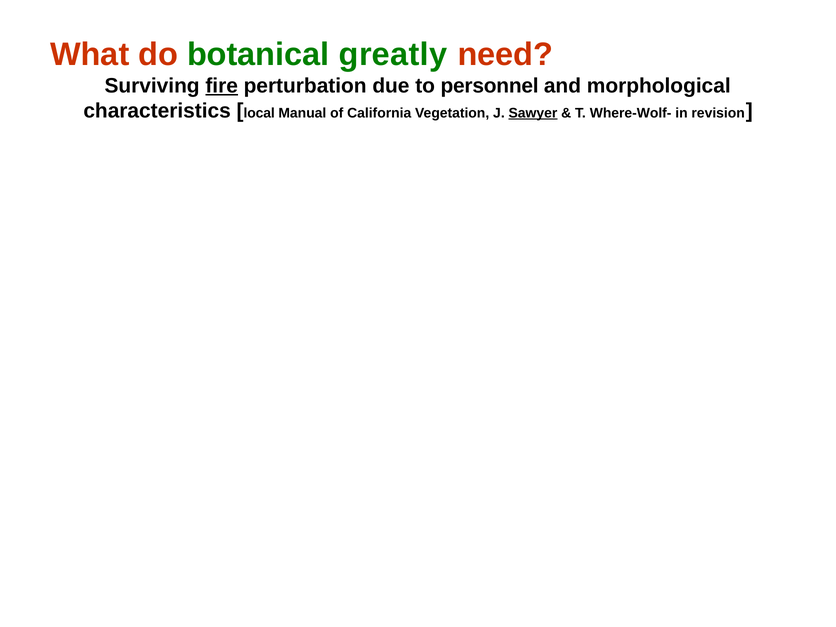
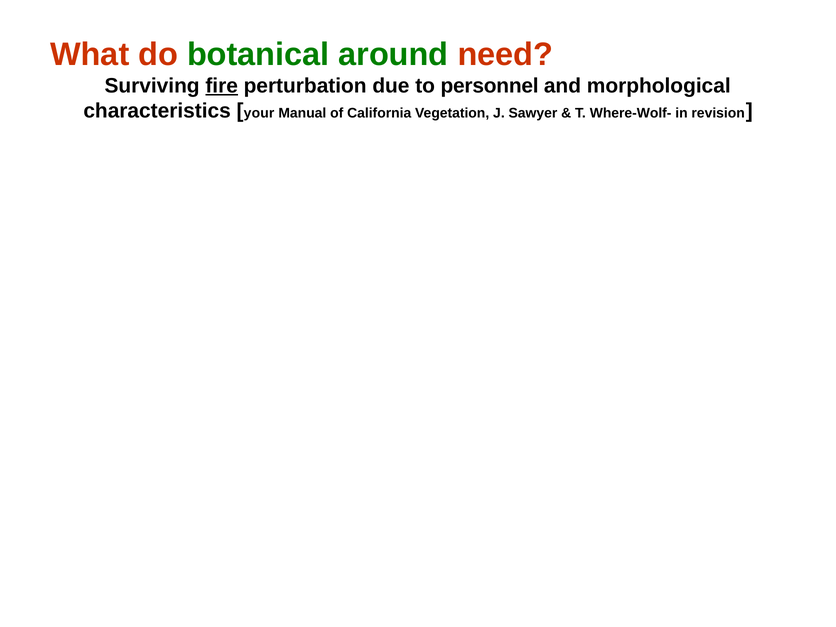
greatly: greatly -> around
local: local -> your
Sawyer underline: present -> none
